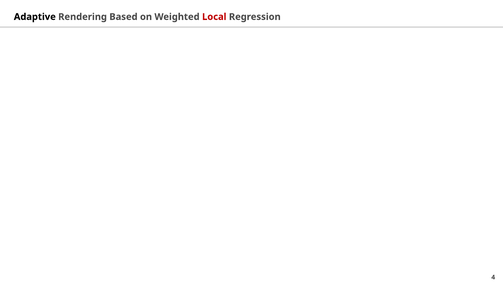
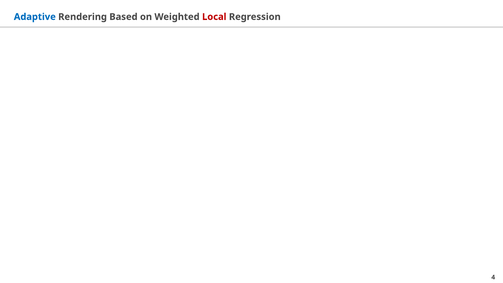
Adaptive colour: black -> blue
